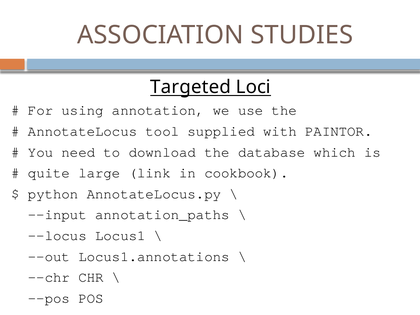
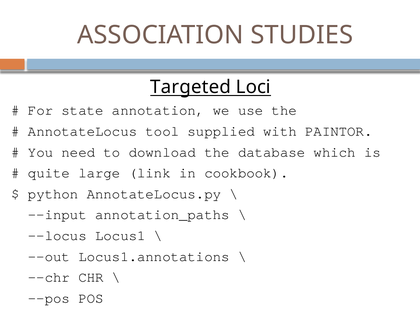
using: using -> state
